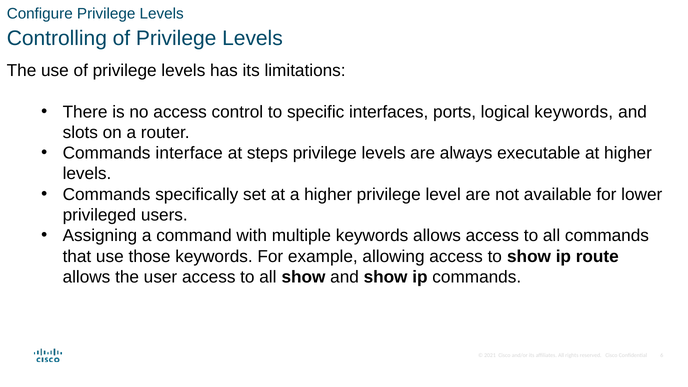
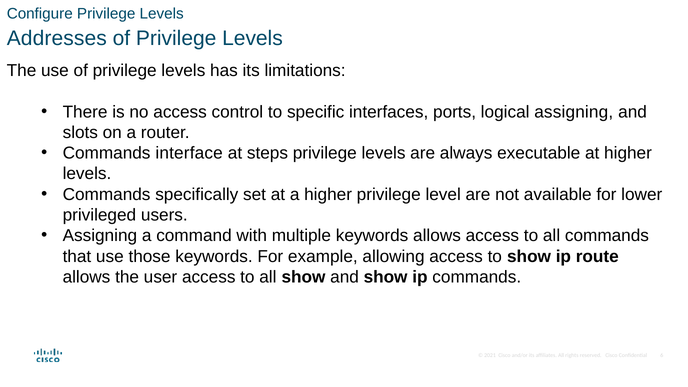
Controlling: Controlling -> Addresses
logical keywords: keywords -> assigning
